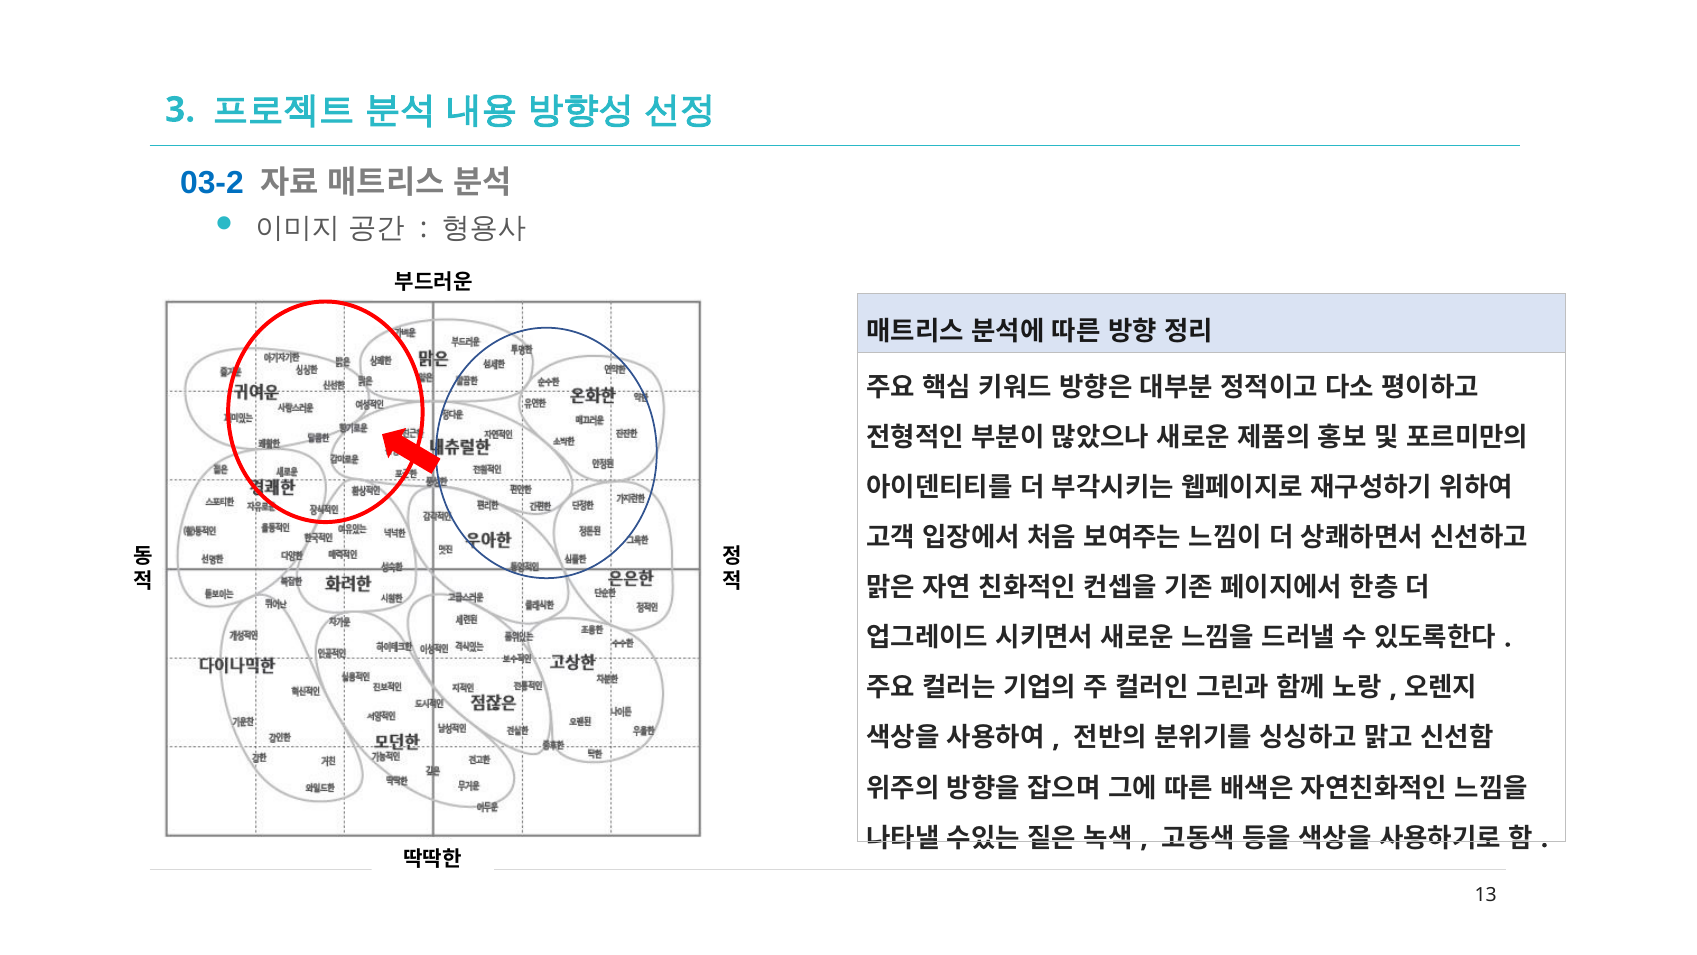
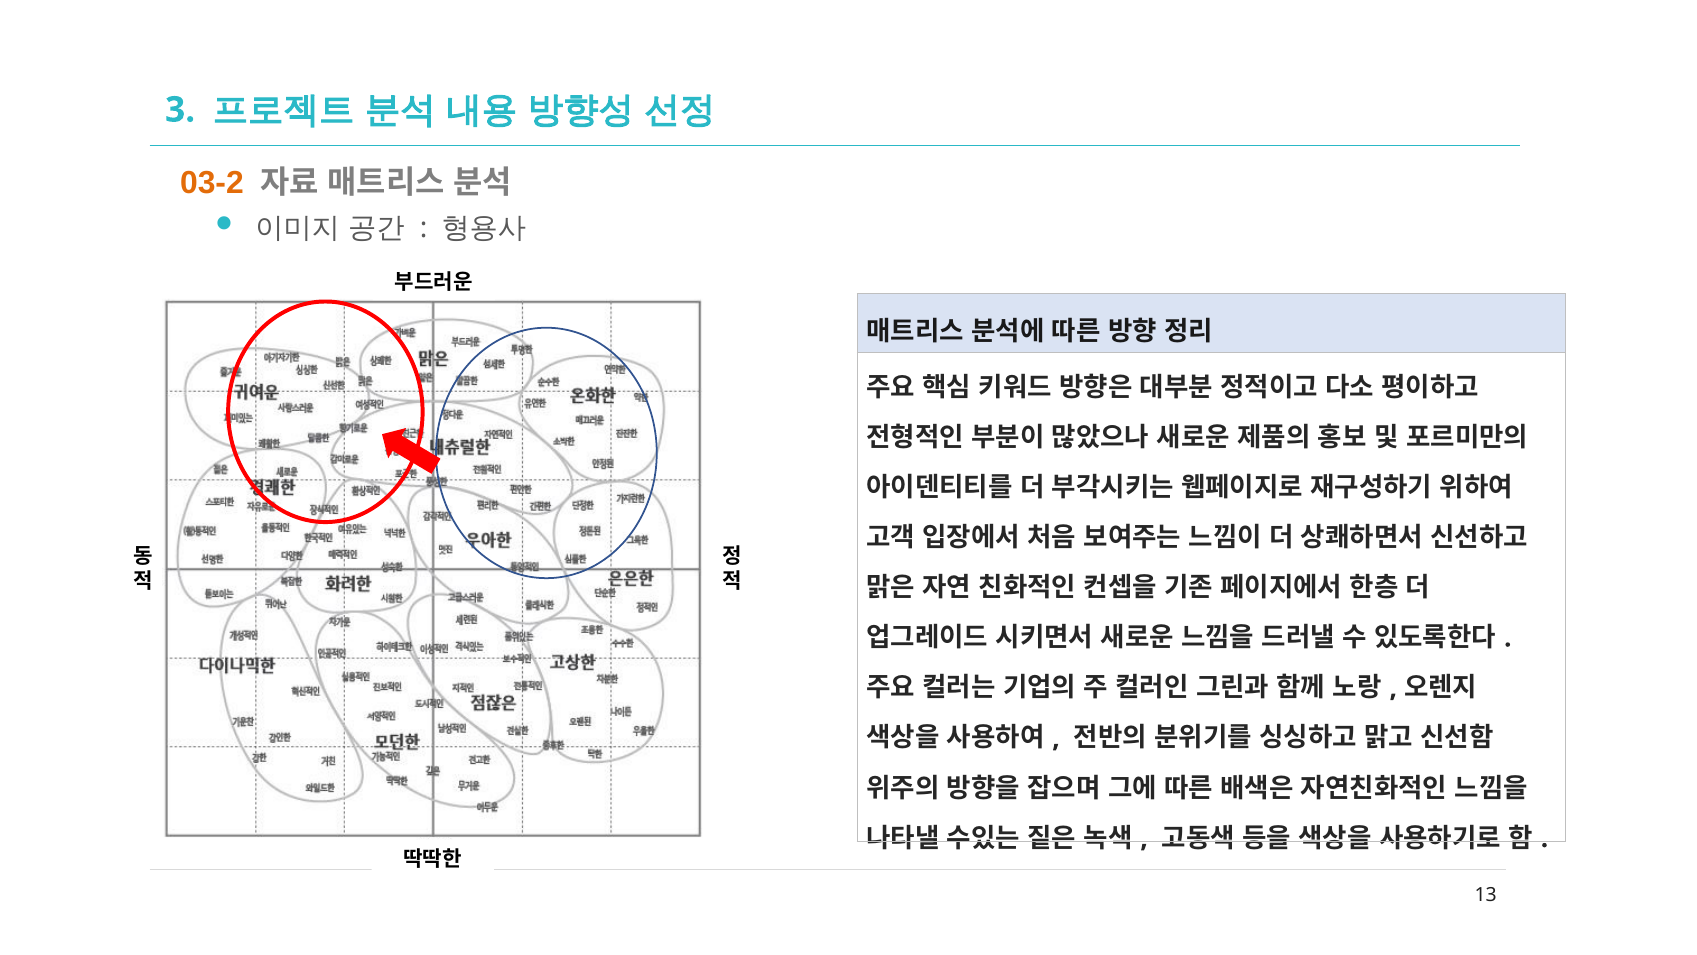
03-2 colour: blue -> orange
